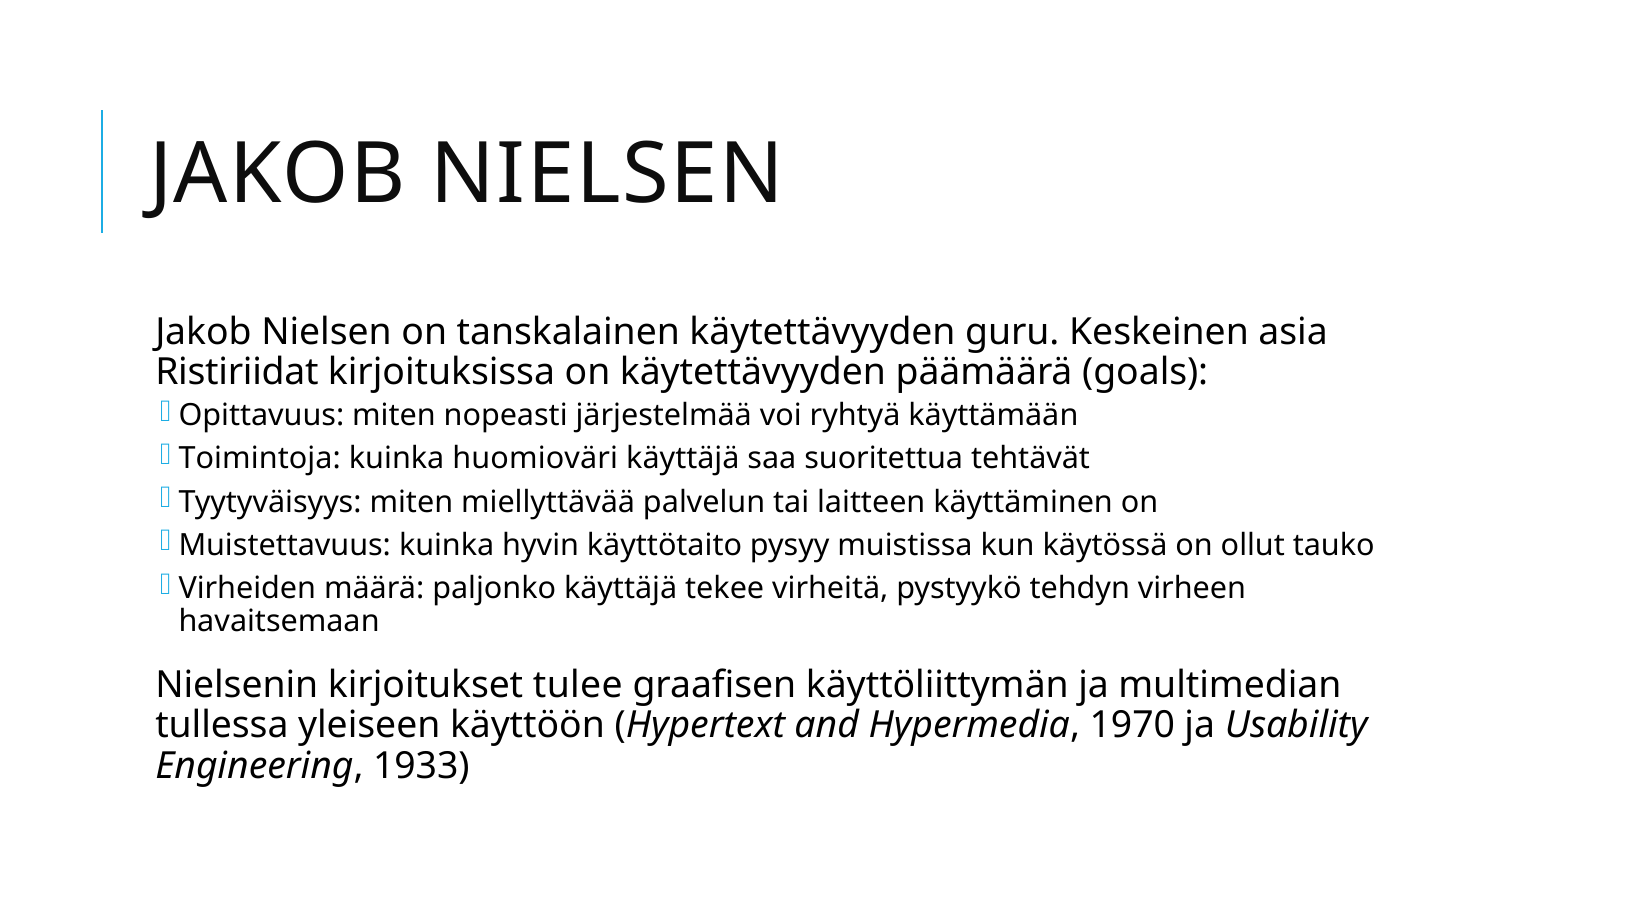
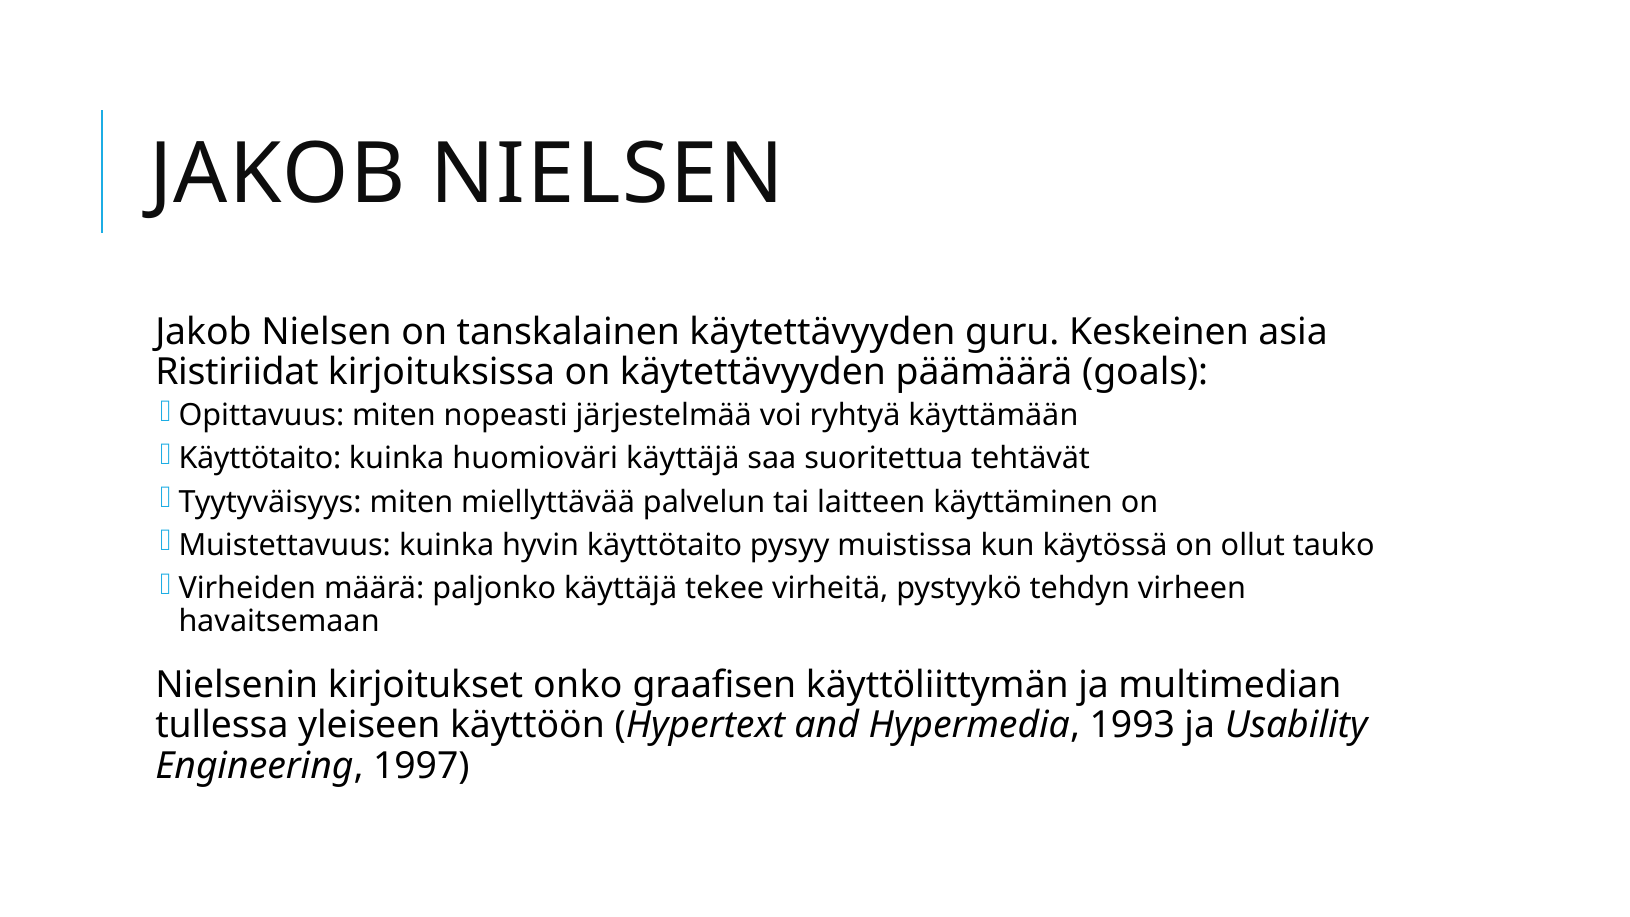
Toimintoja at (260, 459): Toimintoja -> Käyttötaito
tulee: tulee -> onko
1970: 1970 -> 1993
1933: 1933 -> 1997
